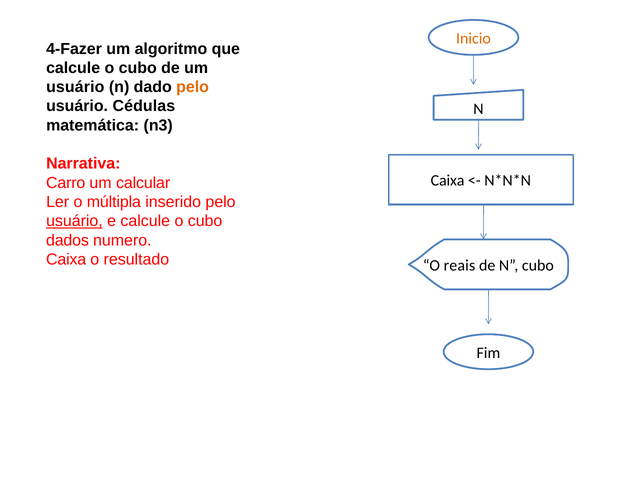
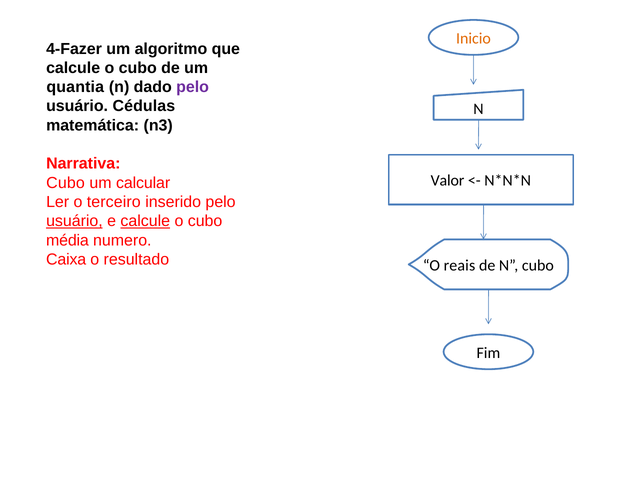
usuário at (75, 87): usuário -> quantia
pelo at (193, 87) colour: orange -> purple
Caixa at (448, 181): Caixa -> Valor
Carro at (66, 183): Carro -> Cubo
múltipla: múltipla -> terceiro
calcule at (145, 221) underline: none -> present
dados: dados -> média
